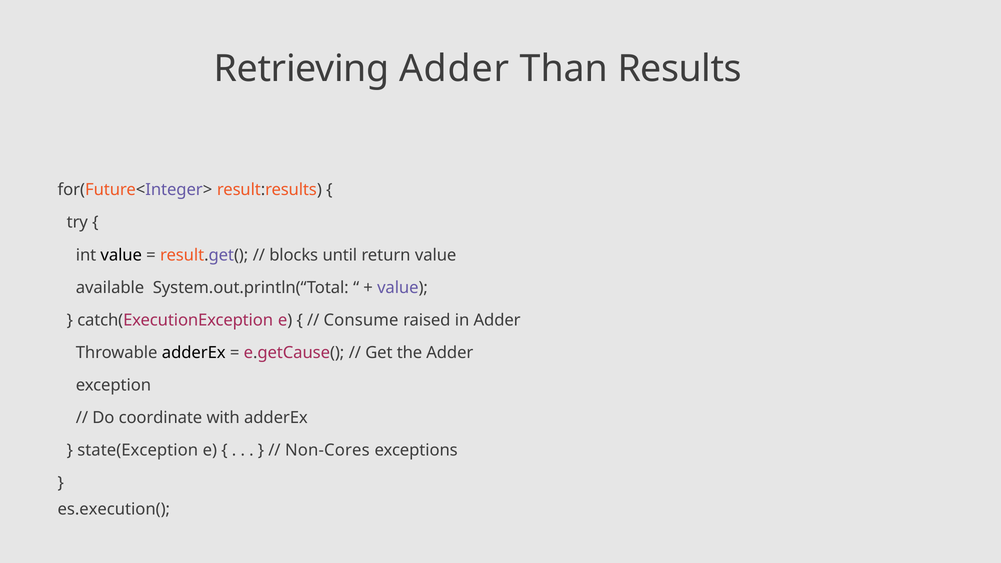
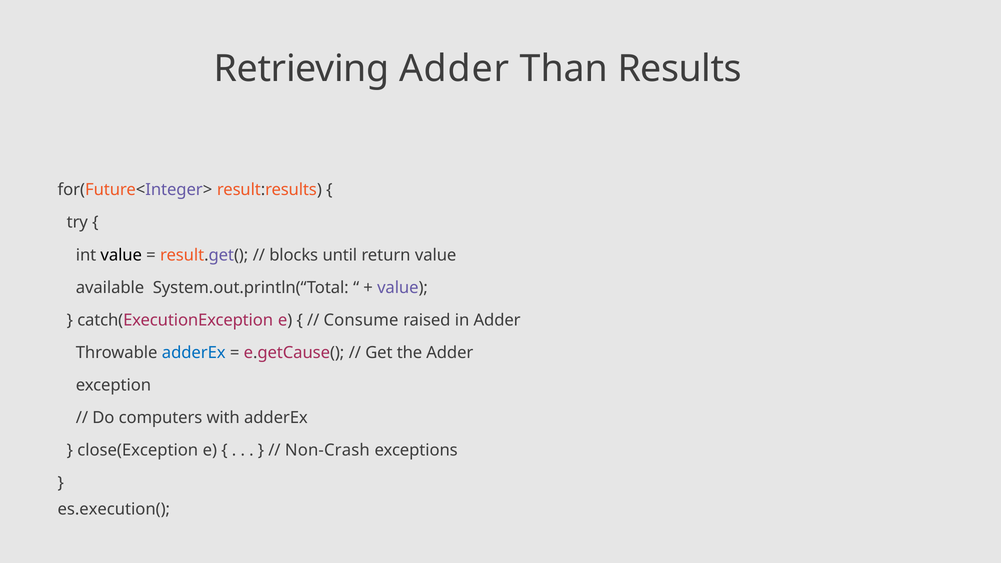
adderEx at (194, 353) colour: black -> blue
coordinate: coordinate -> computers
state(Exception: state(Exception -> close(Exception
Non-Cores: Non-Cores -> Non-Crash
